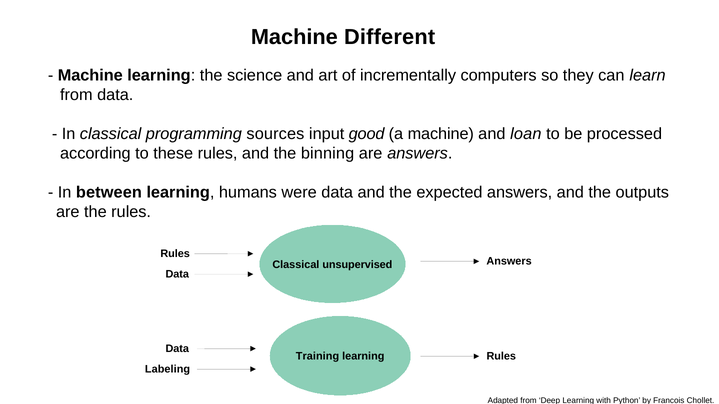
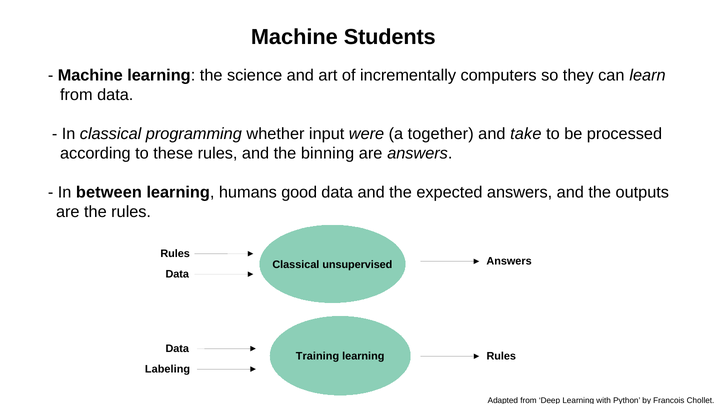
Different: Different -> Students
sources: sources -> whether
good: good -> were
a machine: machine -> together
loan: loan -> take
were: were -> good
